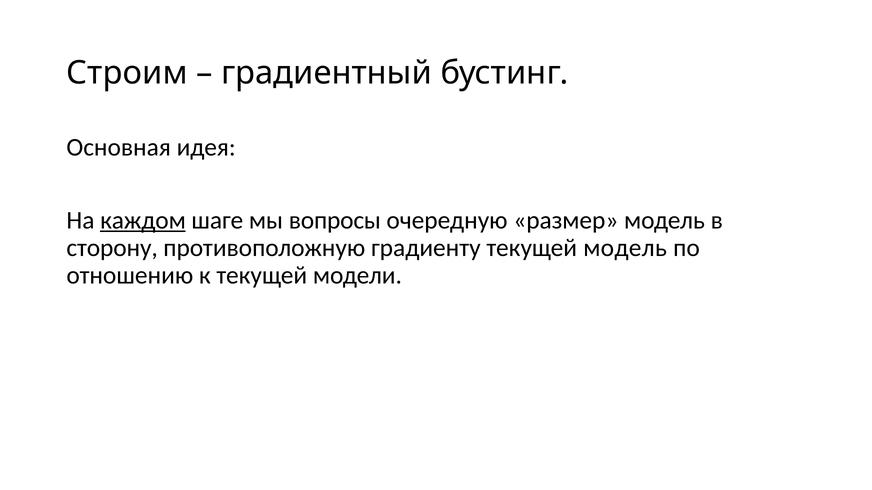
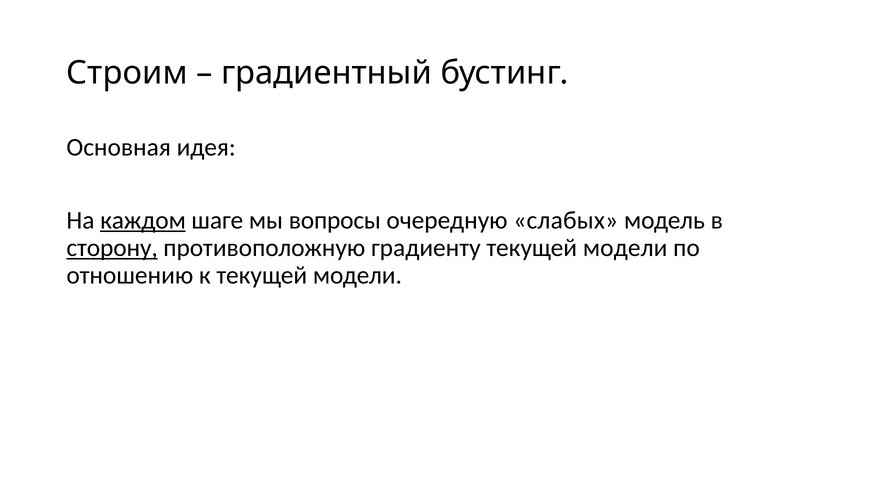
размер: размер -> слабых
сторону underline: none -> present
градиенту текущей модель: модель -> модели
